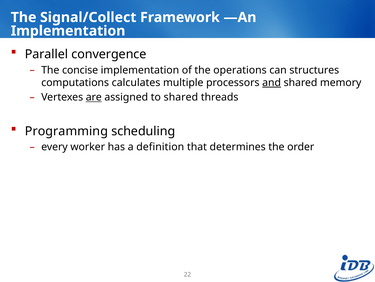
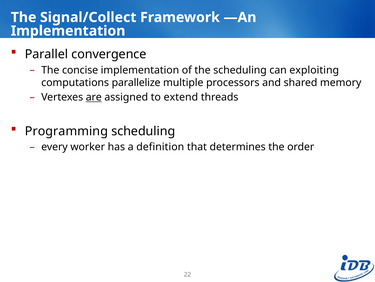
the operations: operations -> scheduling
structures: structures -> exploiting
calculates: calculates -> parallelize
and underline: present -> none
to shared: shared -> extend
